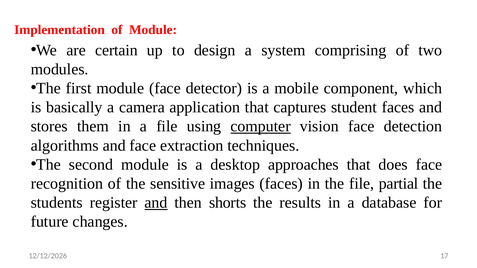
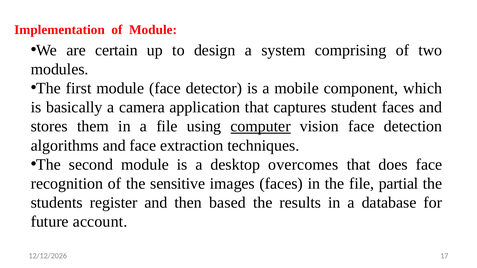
approaches: approaches -> overcomes
and at (156, 203) underline: present -> none
shorts: shorts -> based
changes: changes -> account
